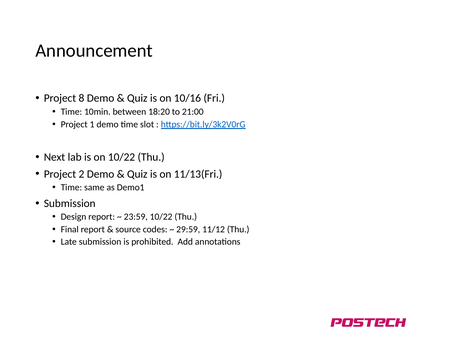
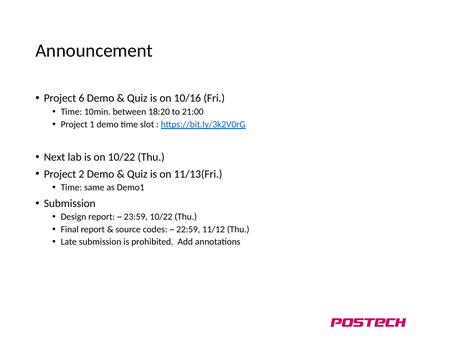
8: 8 -> 6
29:59: 29:59 -> 22:59
